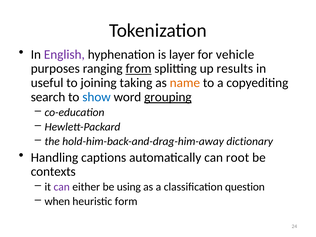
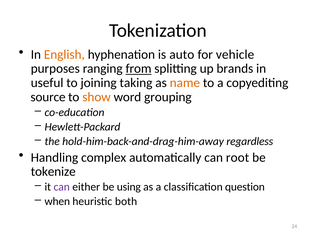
English colour: purple -> orange
layer: layer -> auto
results: results -> brands
search: search -> source
show colour: blue -> orange
grouping underline: present -> none
dictionary: dictionary -> regardless
captions: captions -> complex
contexts: contexts -> tokenize
form: form -> both
